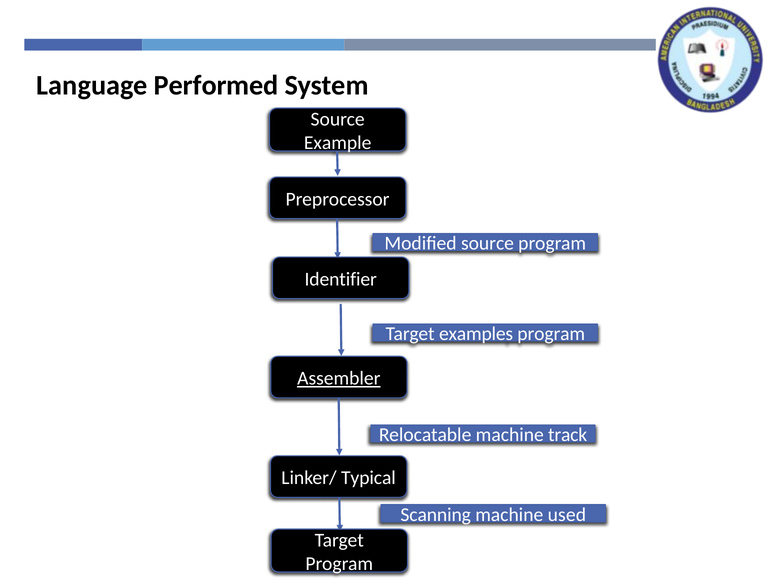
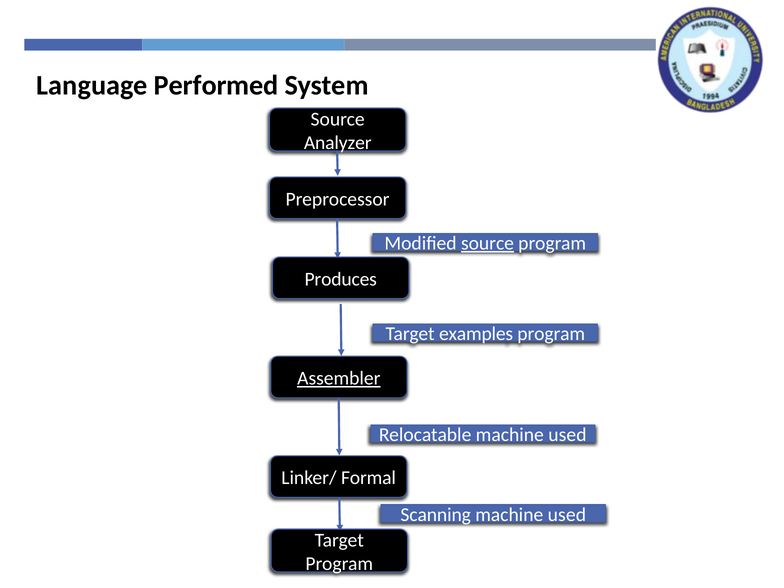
Example: Example -> Analyzer
source at (488, 243) underline: none -> present
Identifier: Identifier -> Produces
Relocatable machine track: track -> used
Typical: Typical -> Formal
